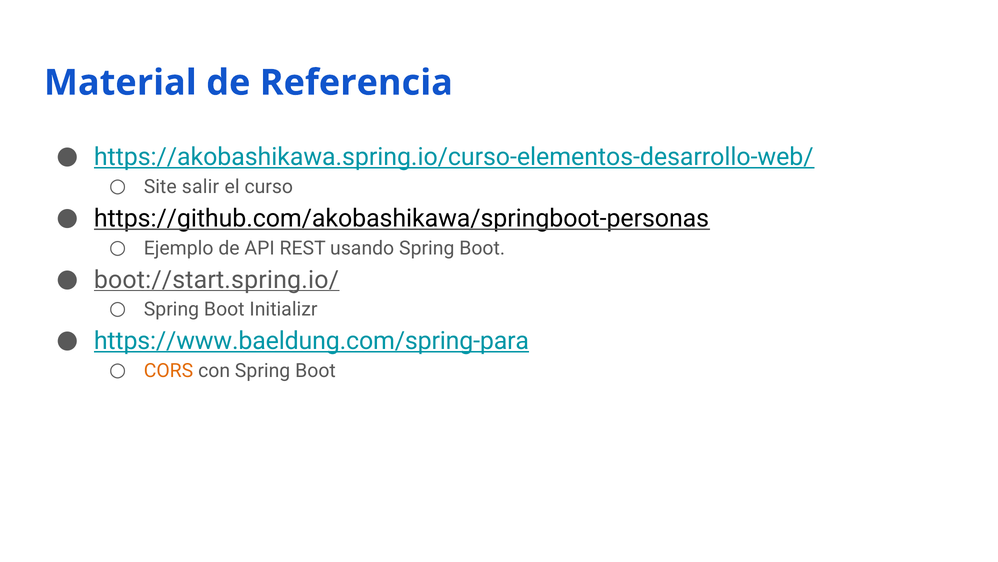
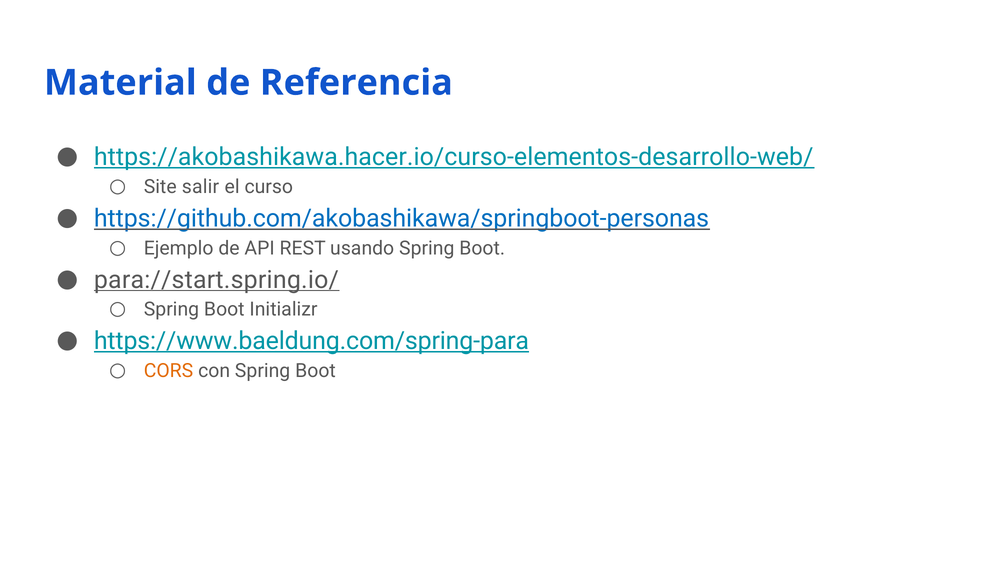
https://akobashikawa.spring.io/curso-elementos-desarrollo-web/: https://akobashikawa.spring.io/curso-elementos-desarrollo-web/ -> https://akobashikawa.hacer.io/curso-elementos-desarrollo-web/
https://github.com/akobashikawa/springboot-personas colour: black -> blue
boot://start.spring.io/: boot://start.spring.io/ -> para://start.spring.io/
